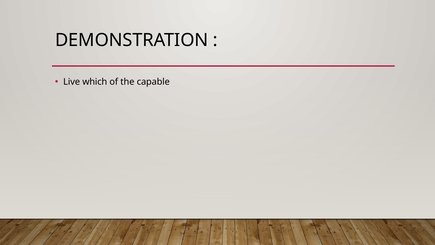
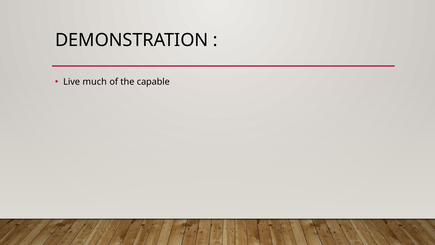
which: which -> much
